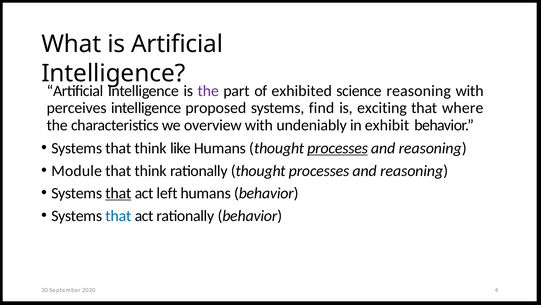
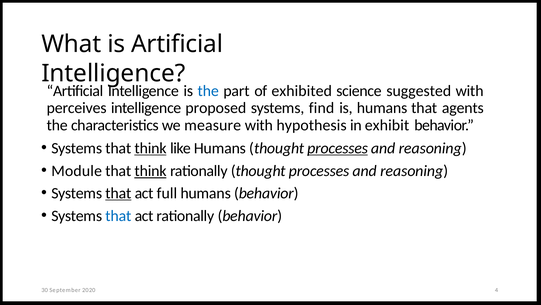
the at (208, 91) colour: purple -> blue
science reasoning: reasoning -> suggested
is exciting: exciting -> humans
where: where -> agents
overview: overview -> measure
undeniably: undeniably -> hypothesis
think at (151, 148) underline: none -> present
think at (151, 171) underline: none -> present
left: left -> full
